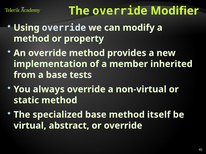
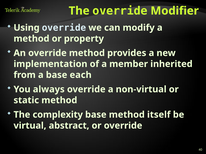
tests: tests -> each
specialized: specialized -> complexity
